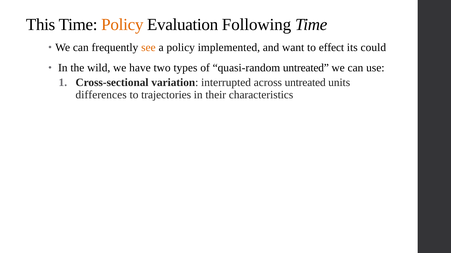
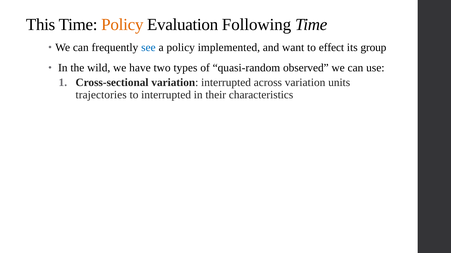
see colour: orange -> blue
could: could -> group
quasi-random untreated: untreated -> observed
across untreated: untreated -> variation
differences: differences -> trajectories
to trajectories: trajectories -> interrupted
